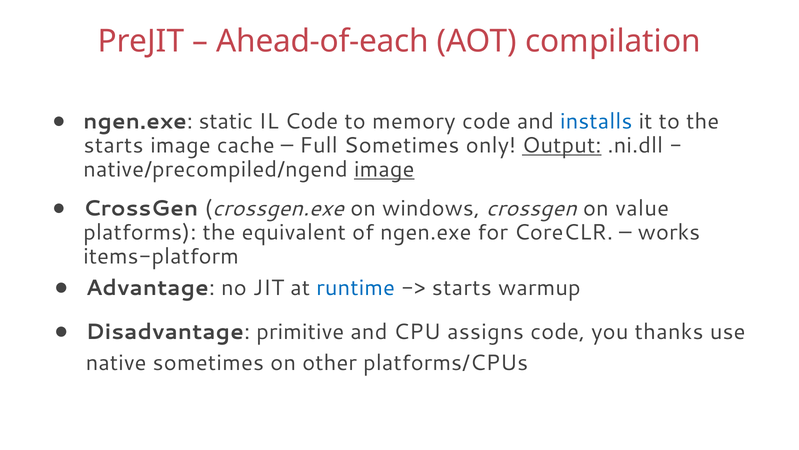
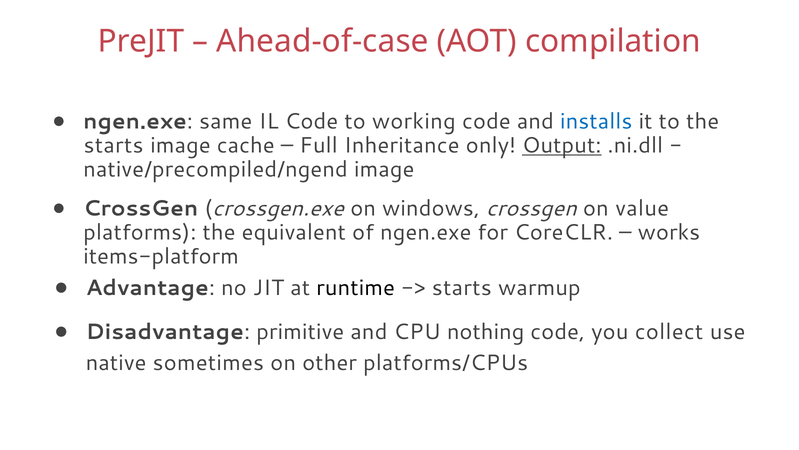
Ahead-of-each: Ahead-of-each -> Ahead-of-case
static: static -> same
memory: memory -> working
Full Sometimes: Sometimes -> Inheritance
image at (384, 169) underline: present -> none
runtime colour: blue -> black
assigns: assigns -> nothing
thanks: thanks -> collect
